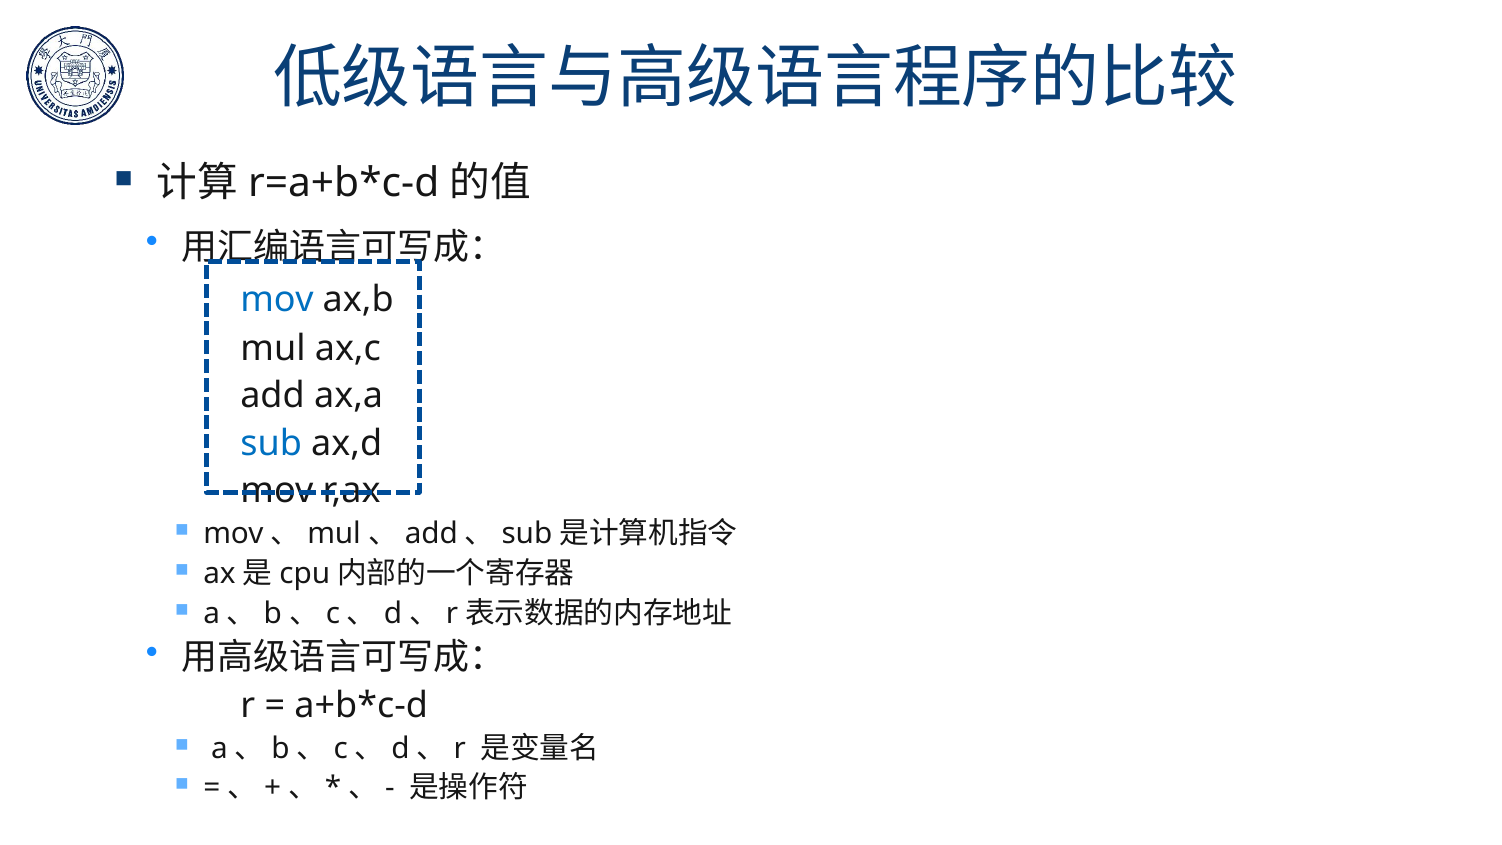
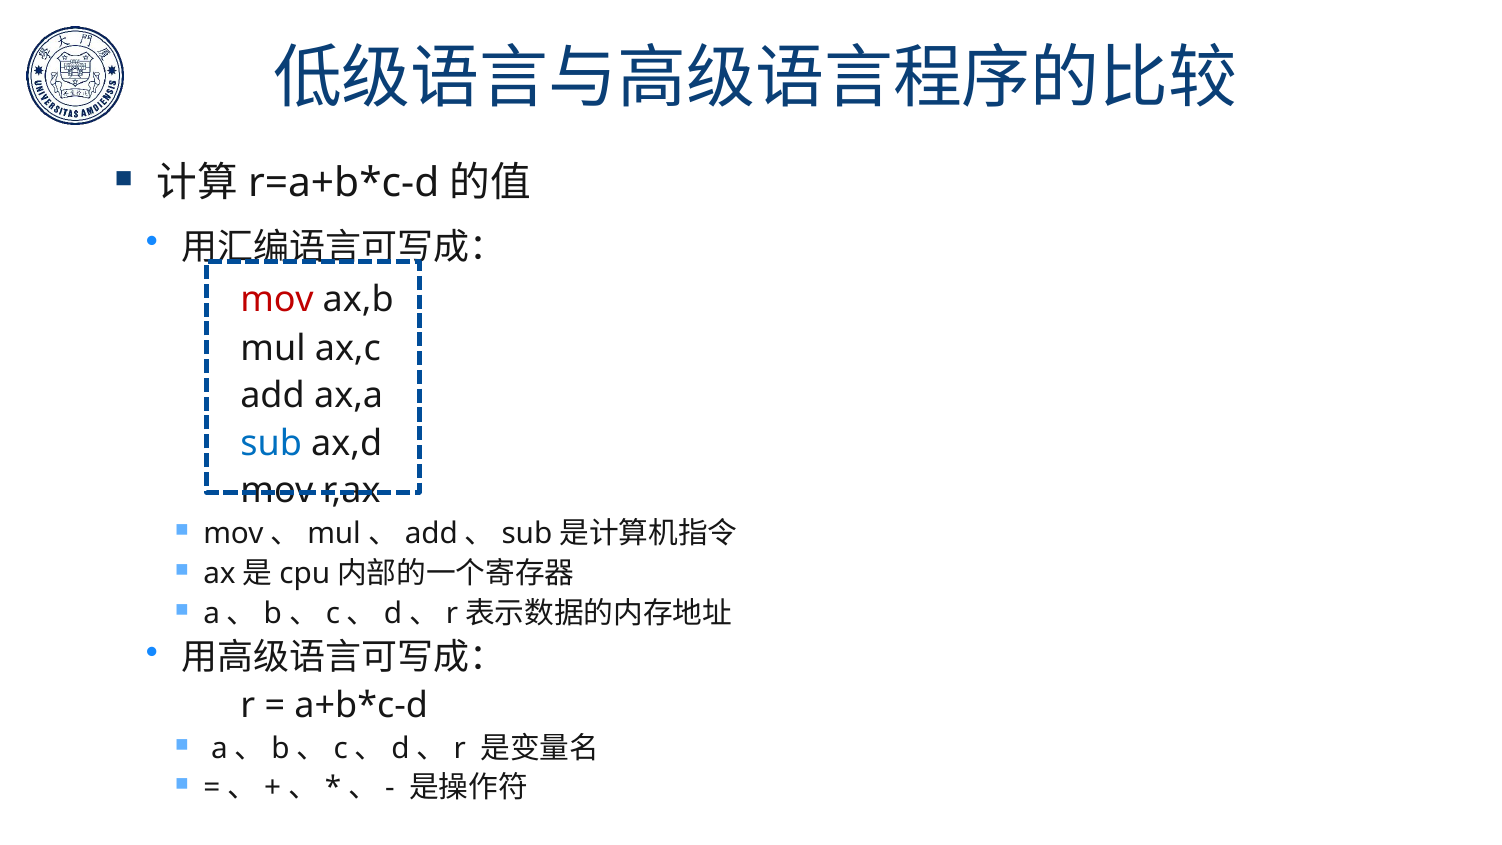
mov at (277, 299) colour: blue -> red
